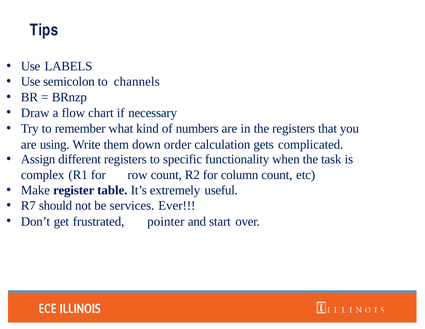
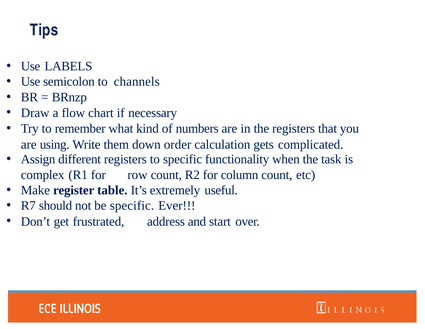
be services: services -> specific
pointer: pointer -> address
